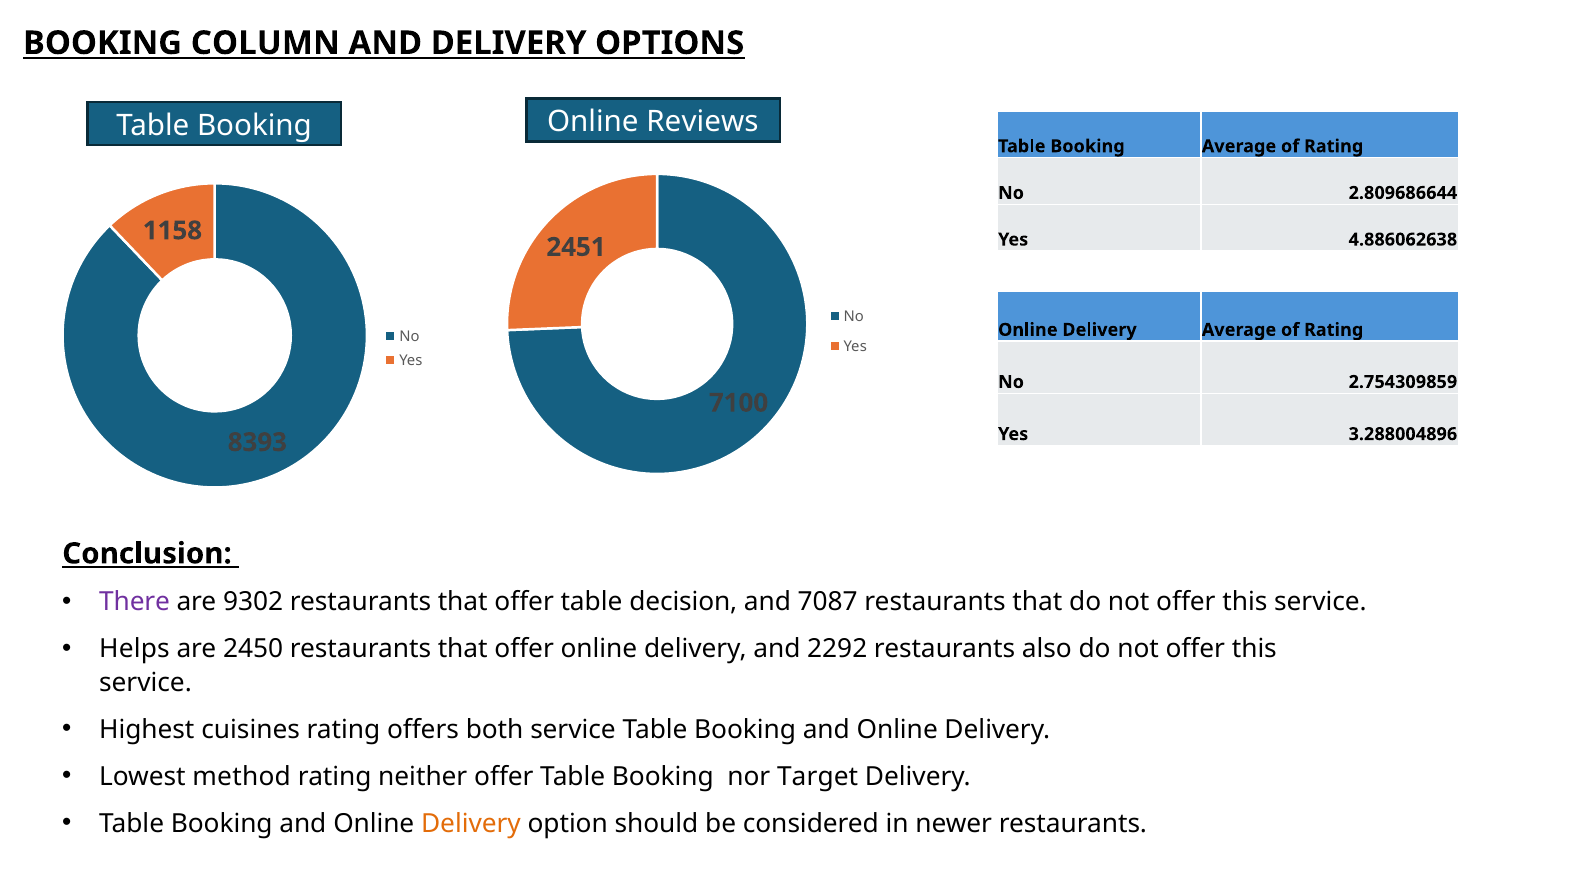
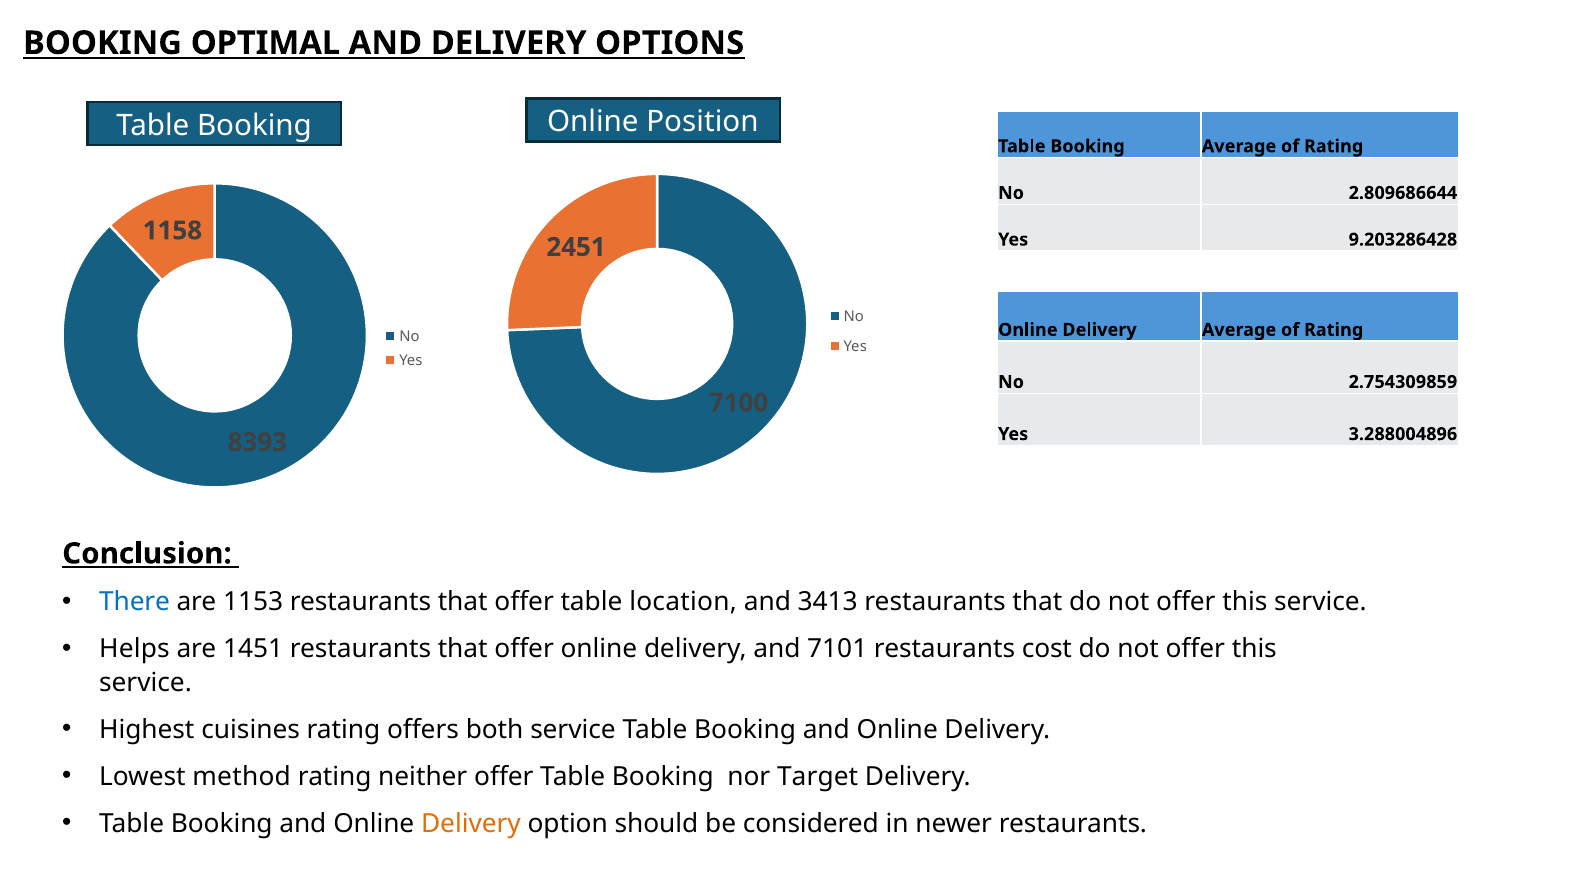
COLUMN: COLUMN -> OPTIMAL
Reviews: Reviews -> Position
4.886062638: 4.886062638 -> 9.203286428
There colour: purple -> blue
9302: 9302 -> 1153
decision: decision -> location
7087: 7087 -> 3413
2450: 2450 -> 1451
2292: 2292 -> 7101
also: also -> cost
